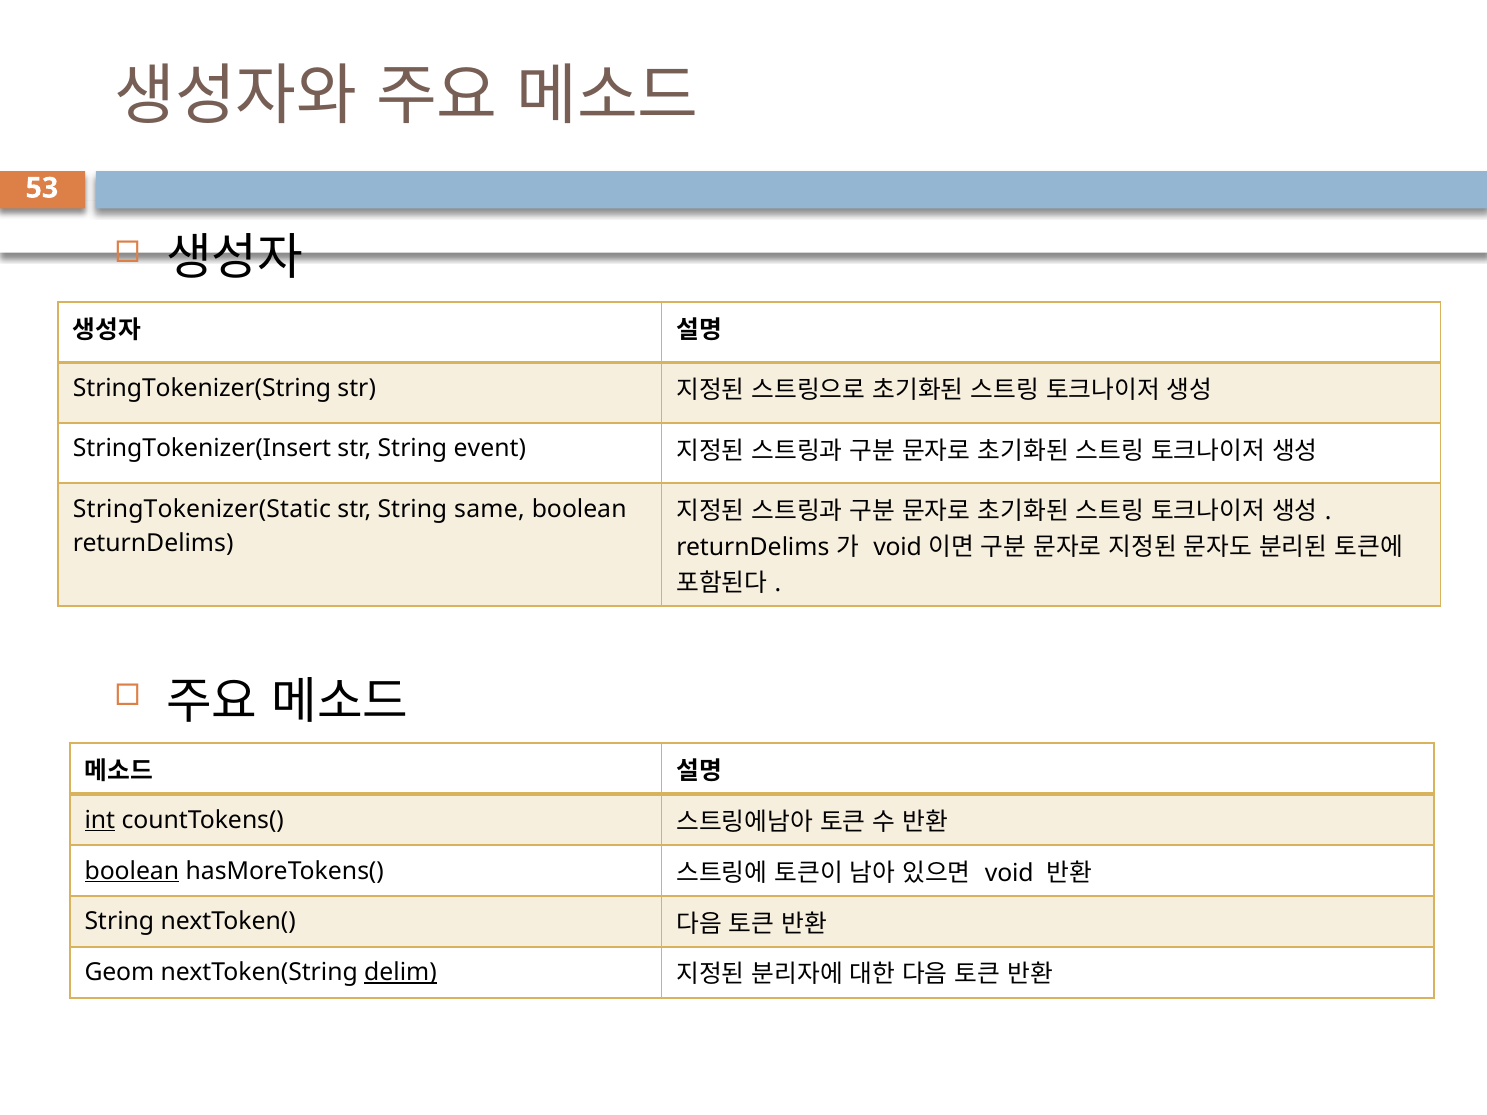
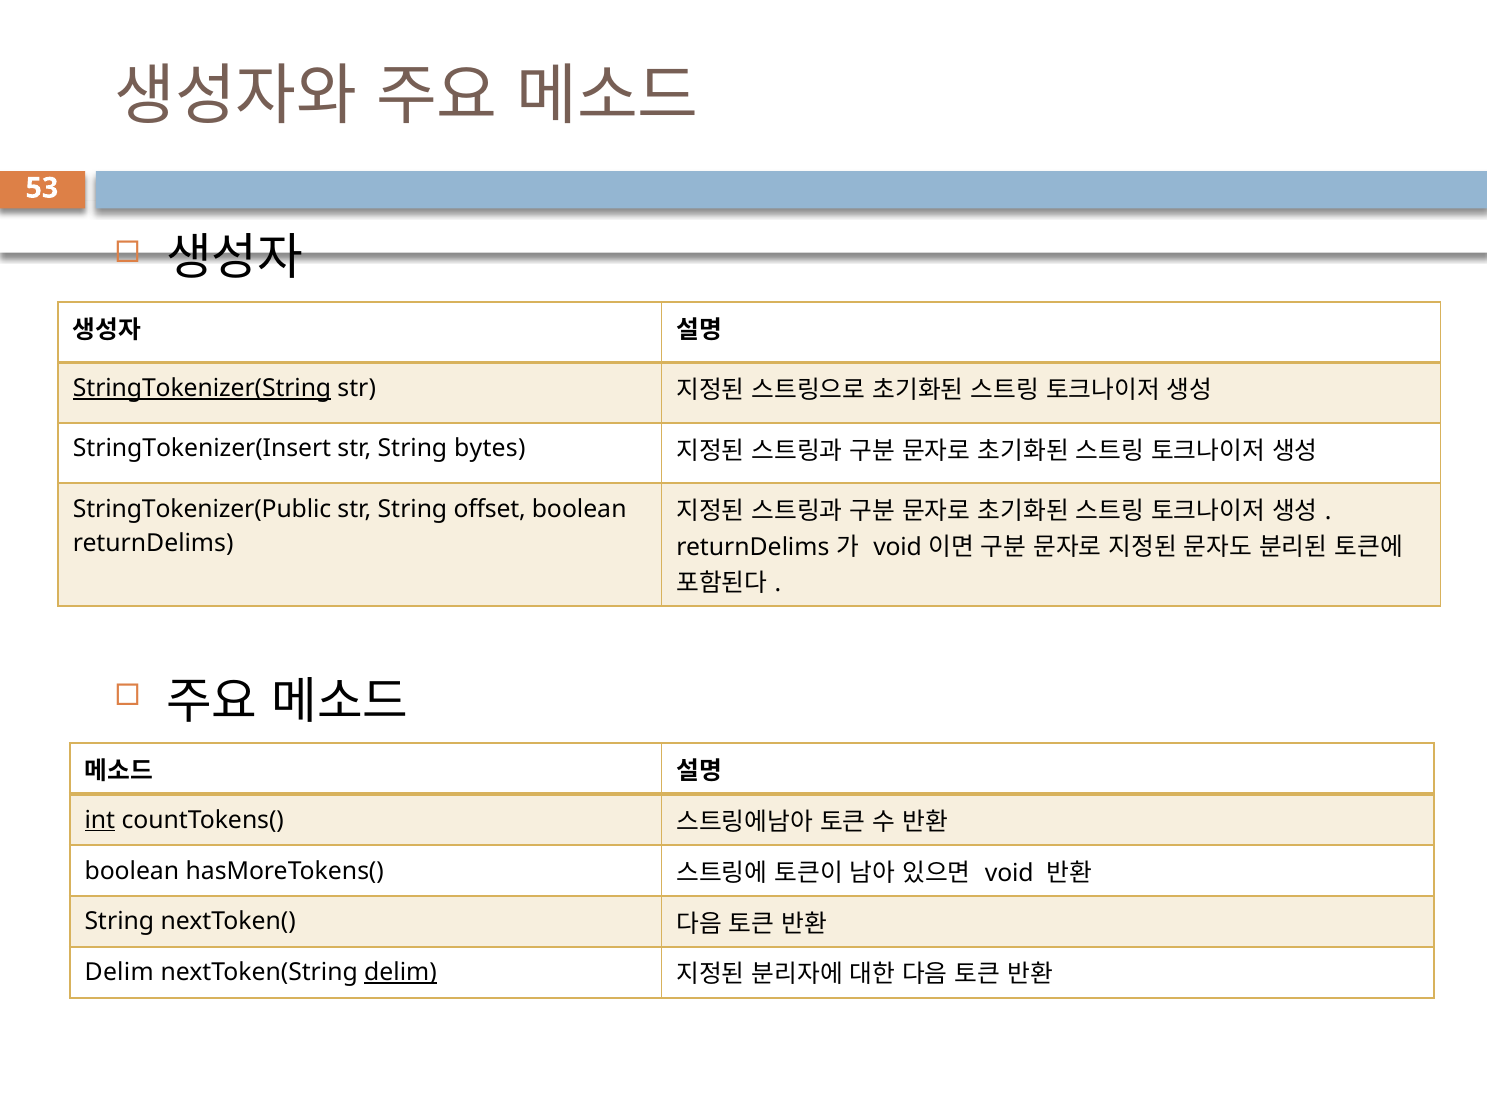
StringTokenizer(String underline: none -> present
event: event -> bytes
StringTokenizer(Static: StringTokenizer(Static -> StringTokenizer(Public
same: same -> offset
boolean at (132, 871) underline: present -> none
Geom at (119, 973): Geom -> Delim
